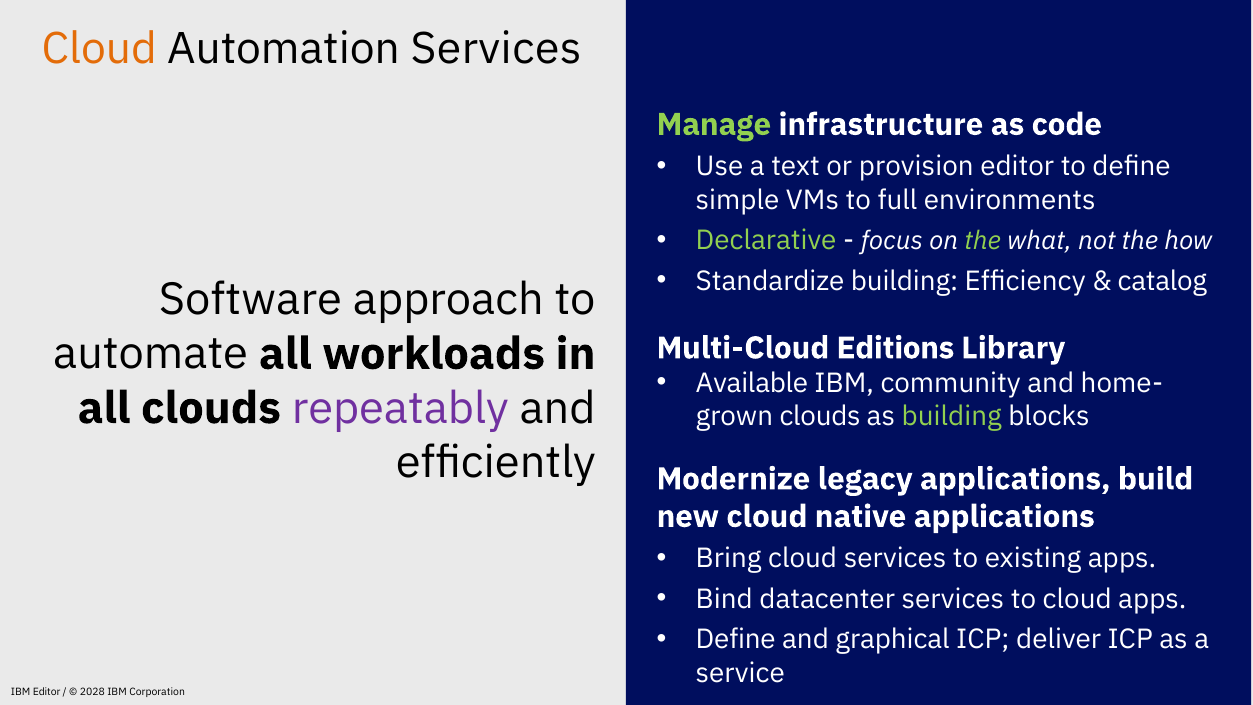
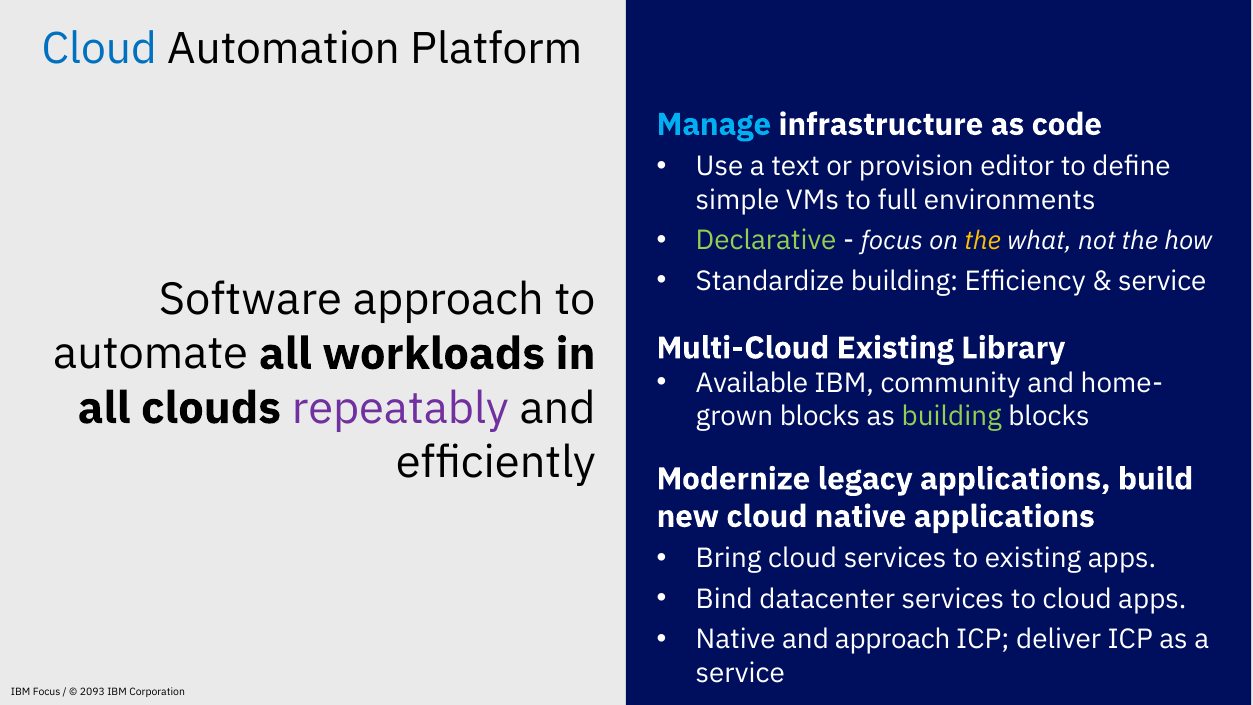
Cloud at (99, 49) colour: orange -> blue
Automation Services: Services -> Platform
Manage colour: light green -> light blue
the at (983, 241) colour: light green -> yellow
catalog at (1162, 281): catalog -> service
Multi-Cloud Editions: Editions -> Existing
clouds at (820, 417): clouds -> blocks
Define at (736, 639): Define -> Native
and graphical: graphical -> approach
IBM Editor: Editor -> Focus
2028: 2028 -> 2093
